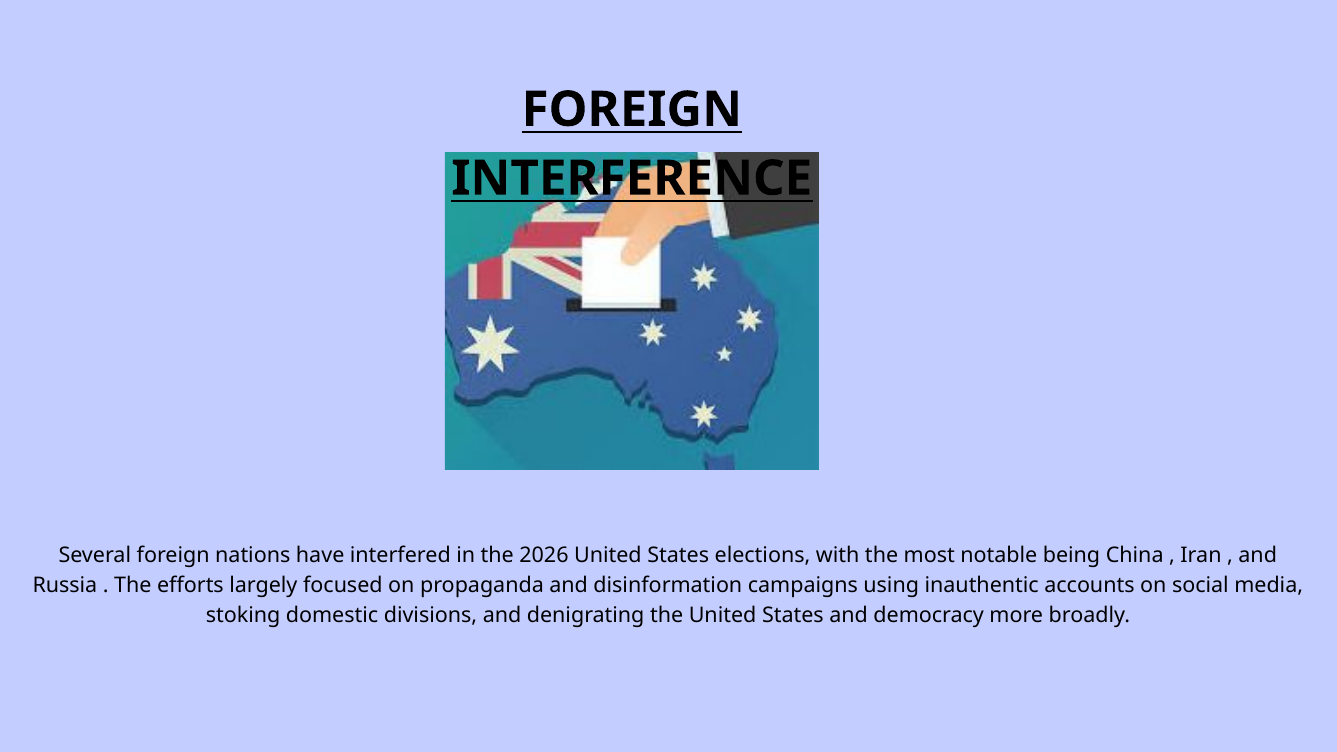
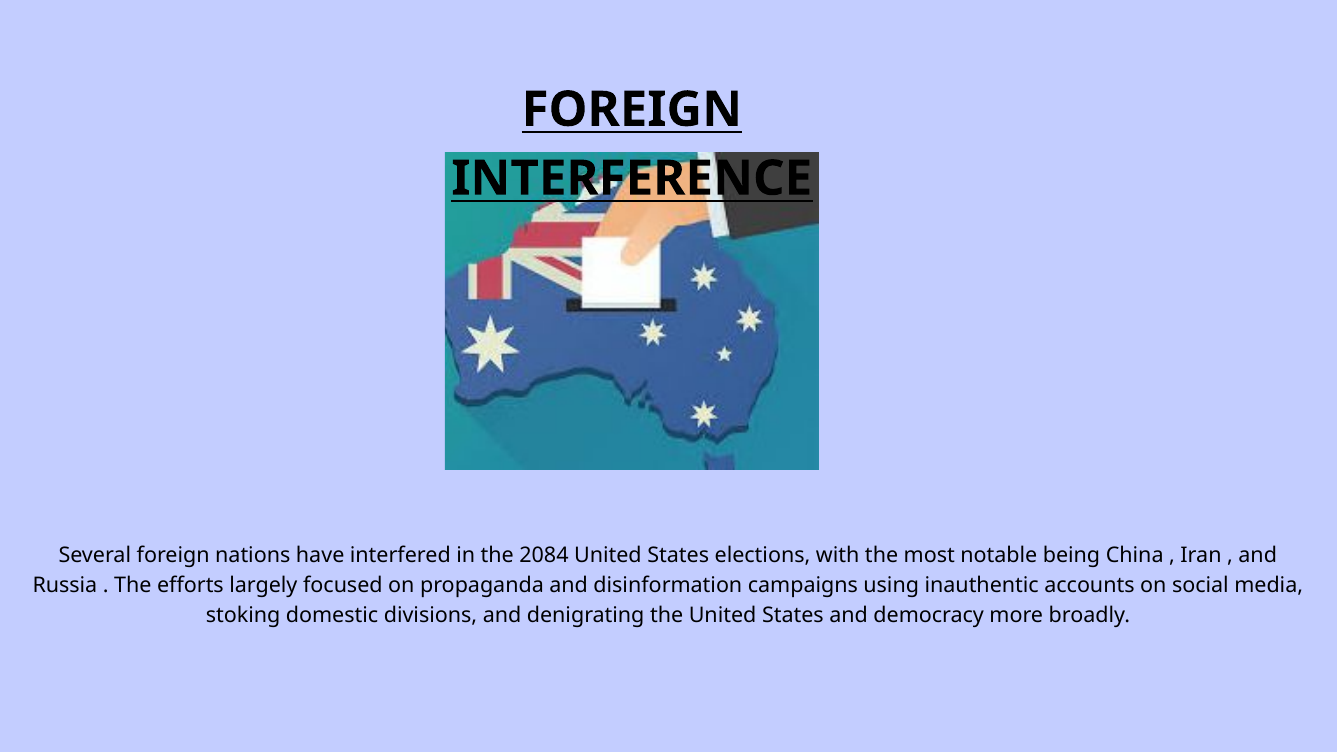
2026: 2026 -> 2084
